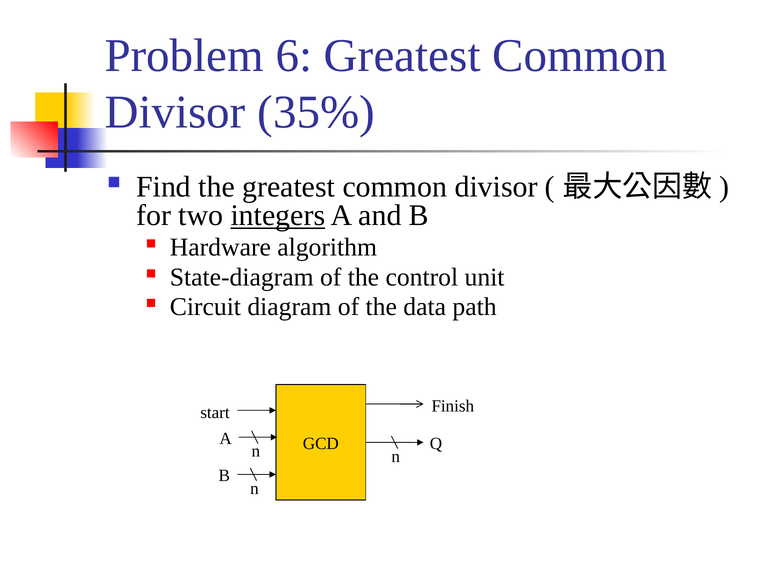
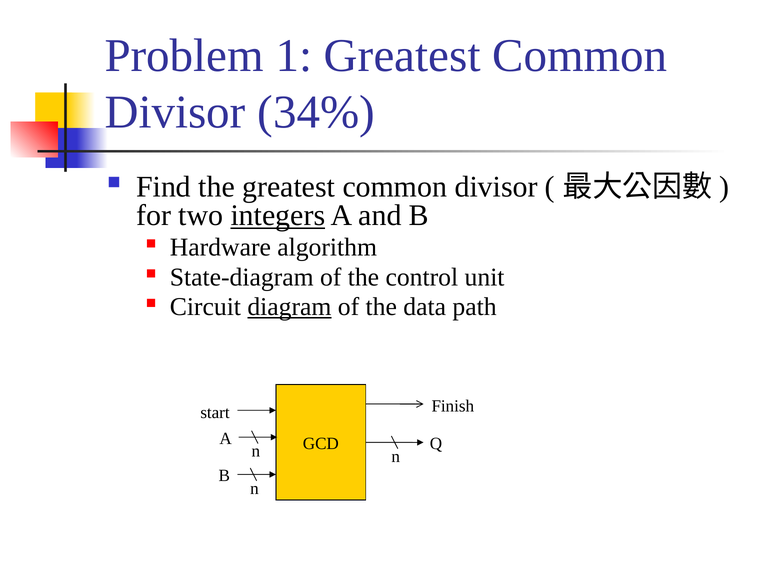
6: 6 -> 1
35%: 35% -> 34%
diagram underline: none -> present
